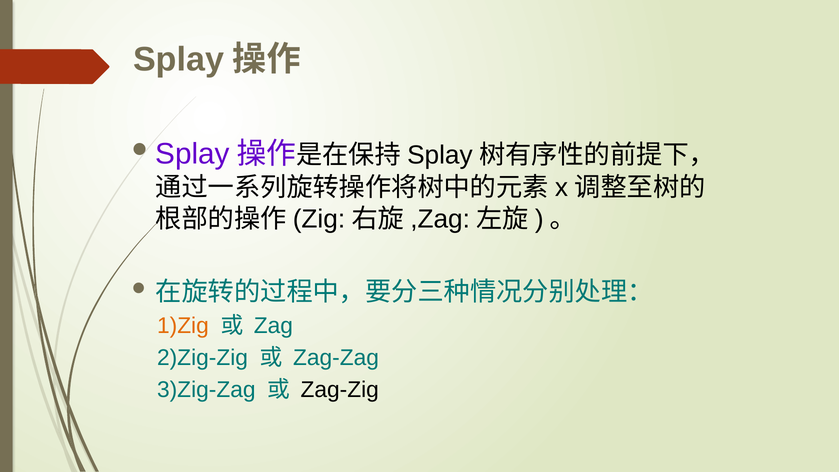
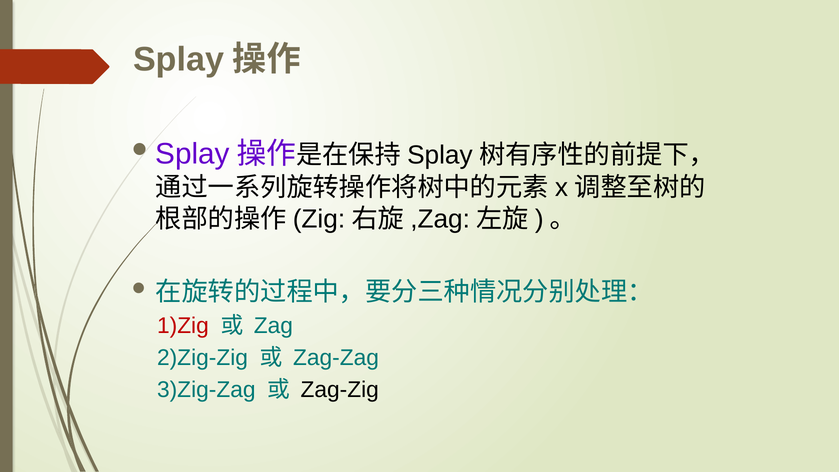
1)Zig colour: orange -> red
